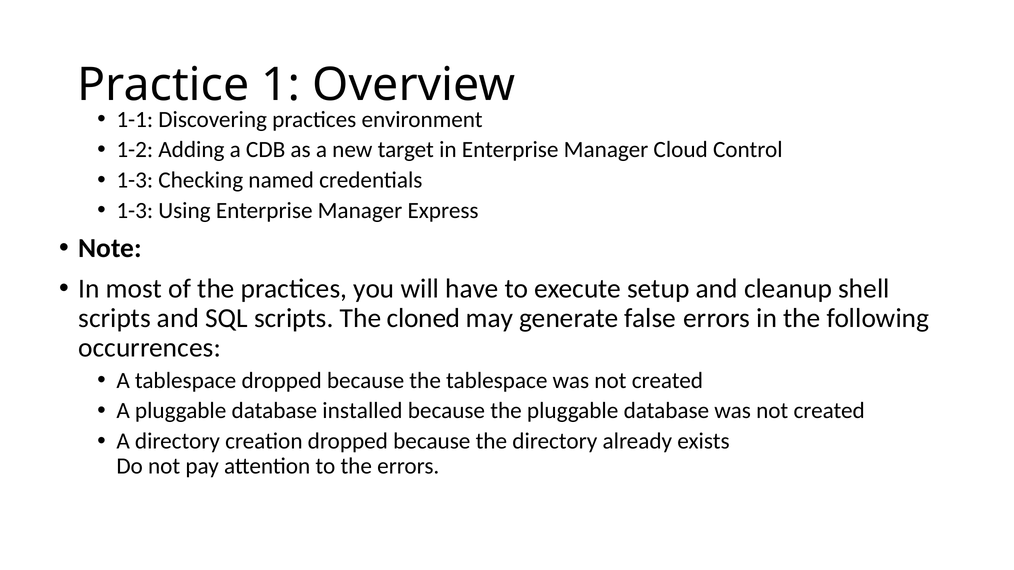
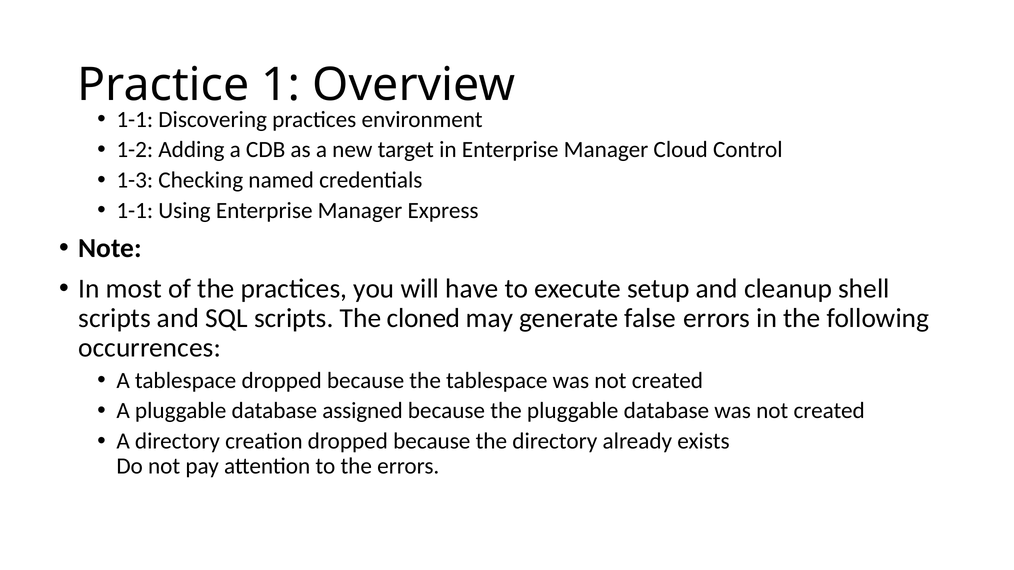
1-3 at (135, 211): 1-3 -> 1-1
installed: installed -> assigned
